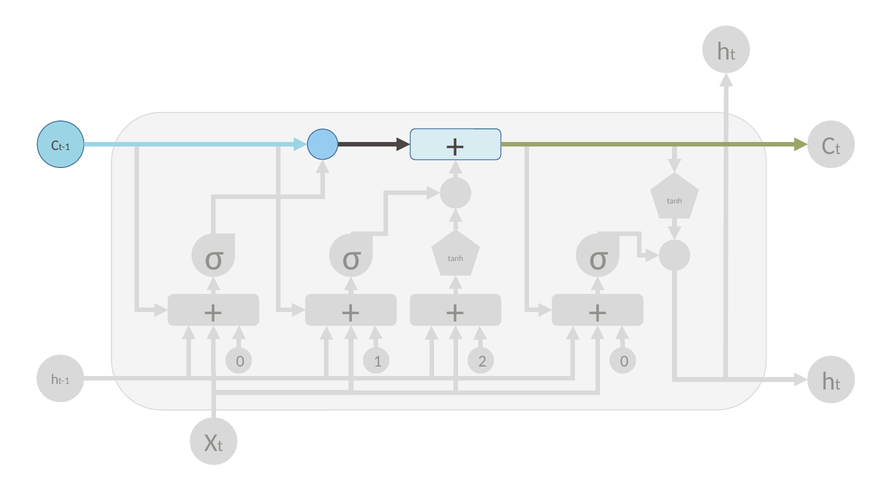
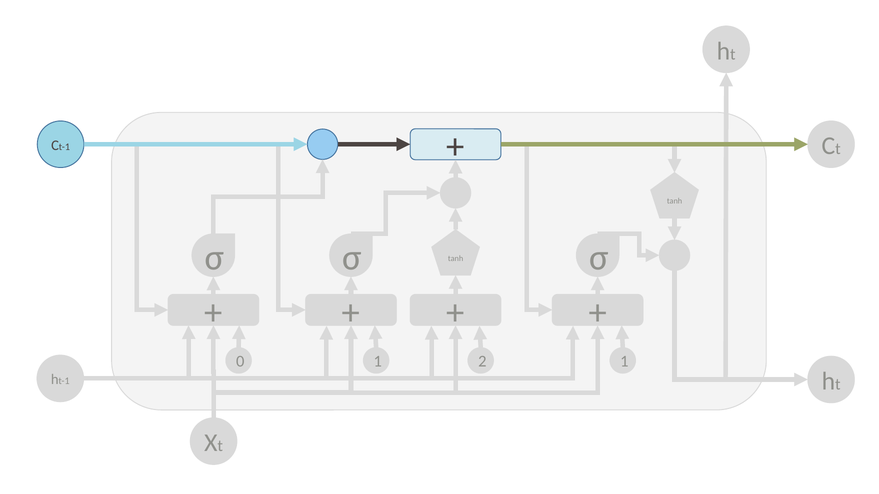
0 at (624, 362): 0 -> 1
